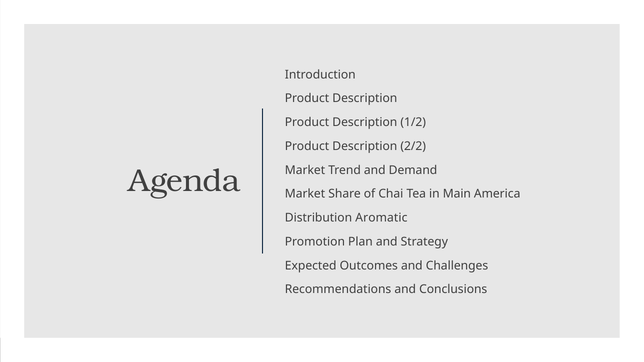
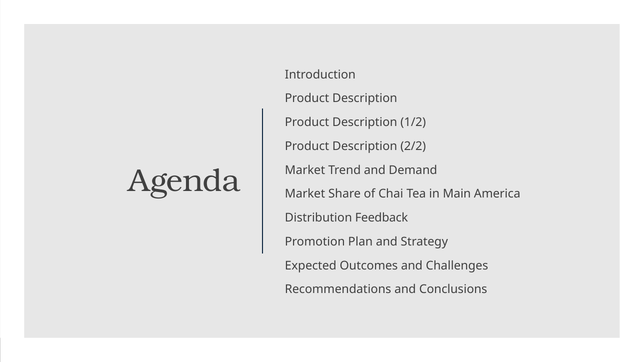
Aromatic: Aromatic -> Feedback
